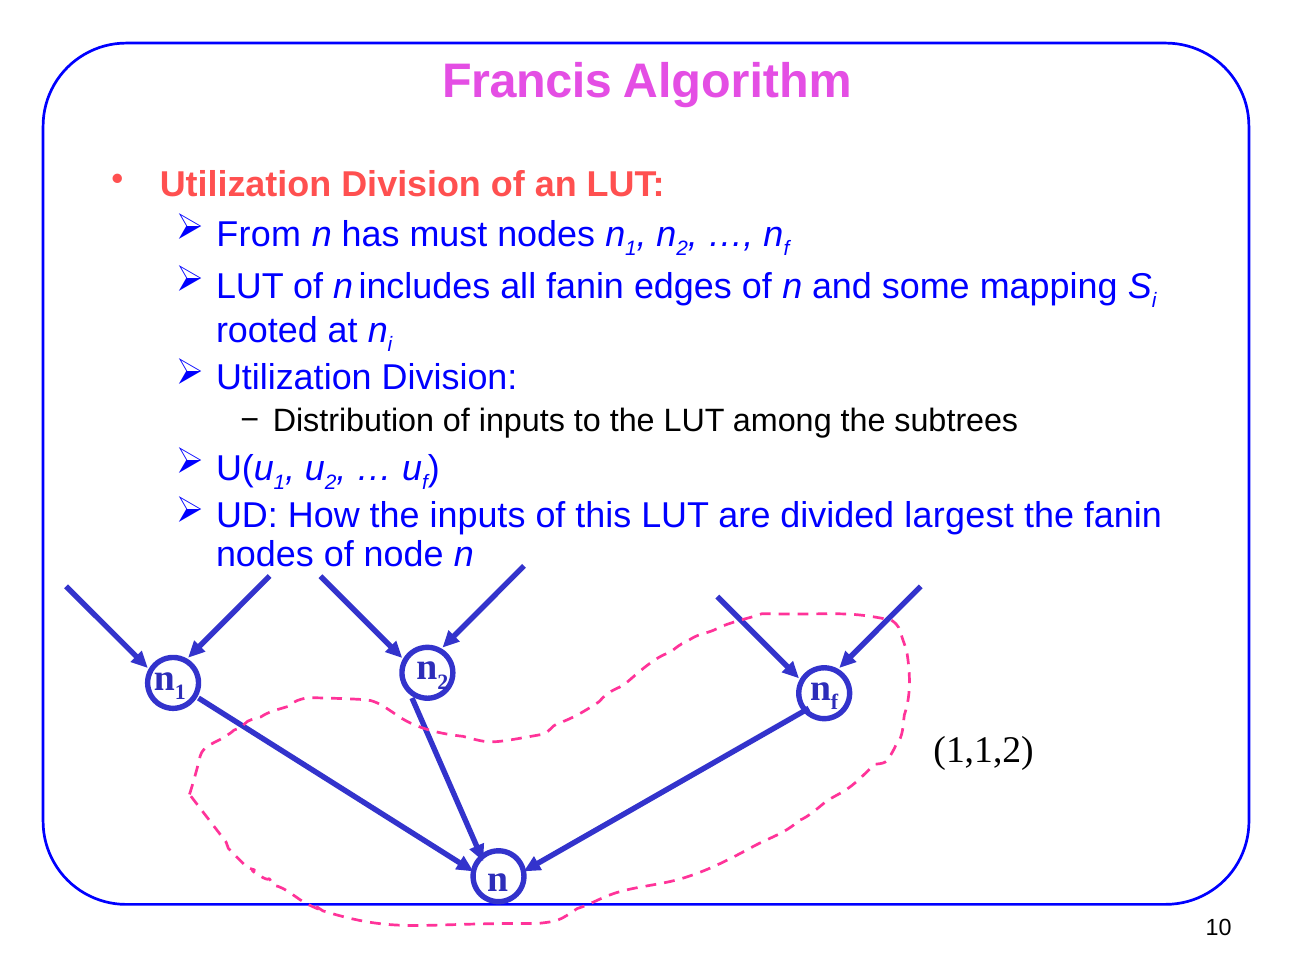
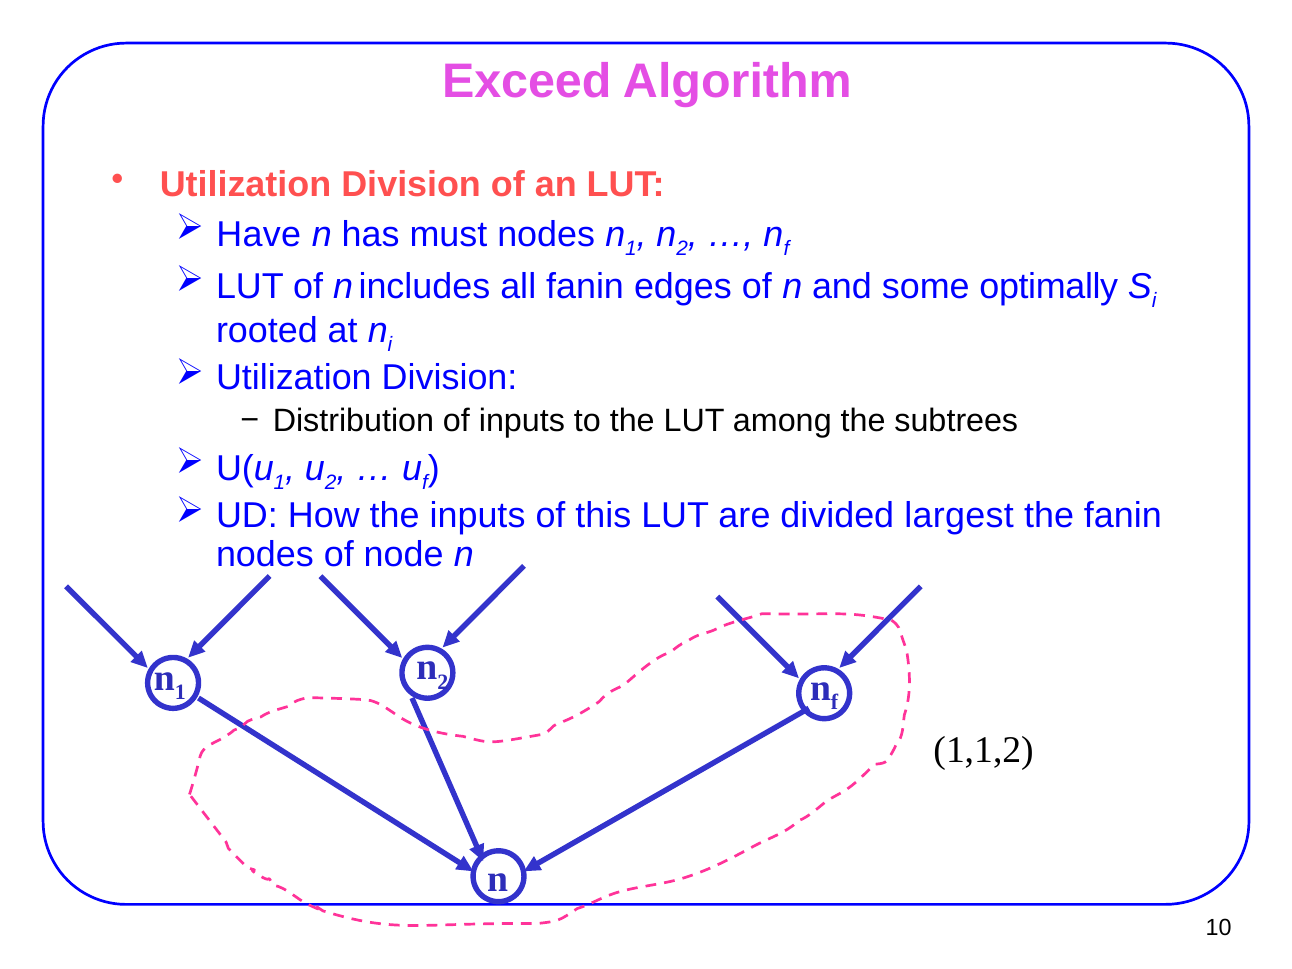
Francis: Francis -> Exceed
From: From -> Have
mapping: mapping -> optimally
